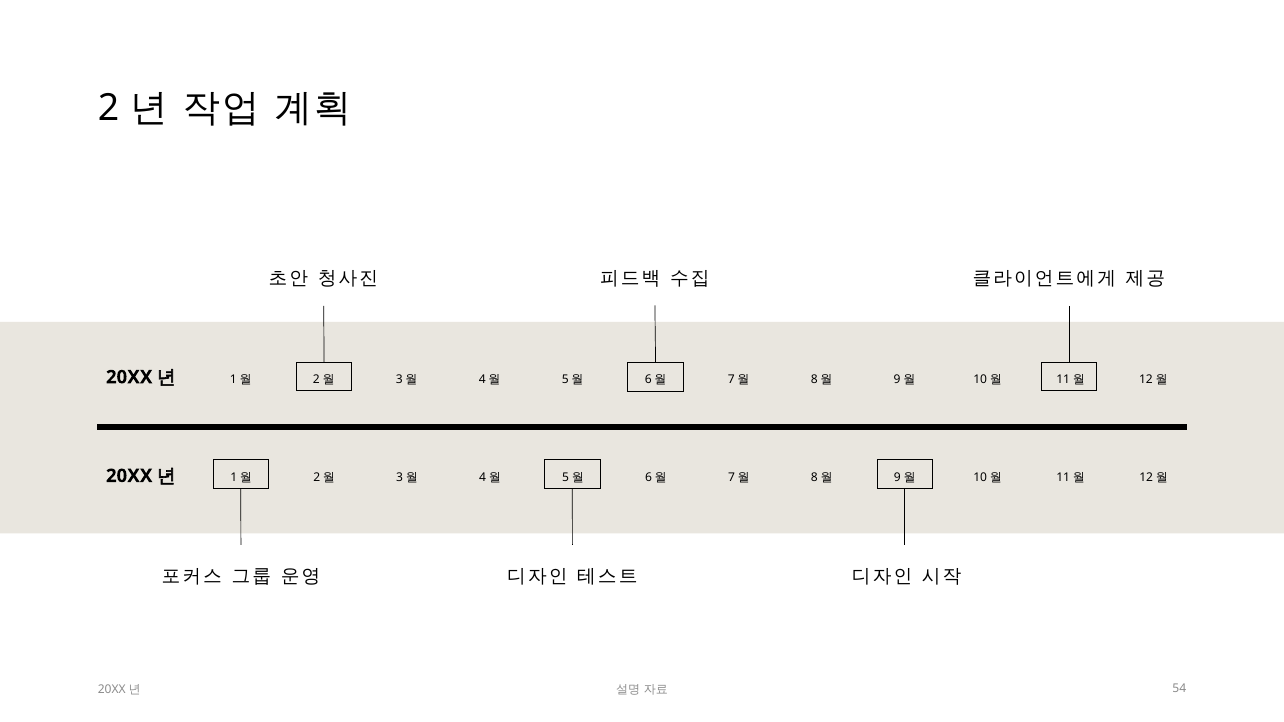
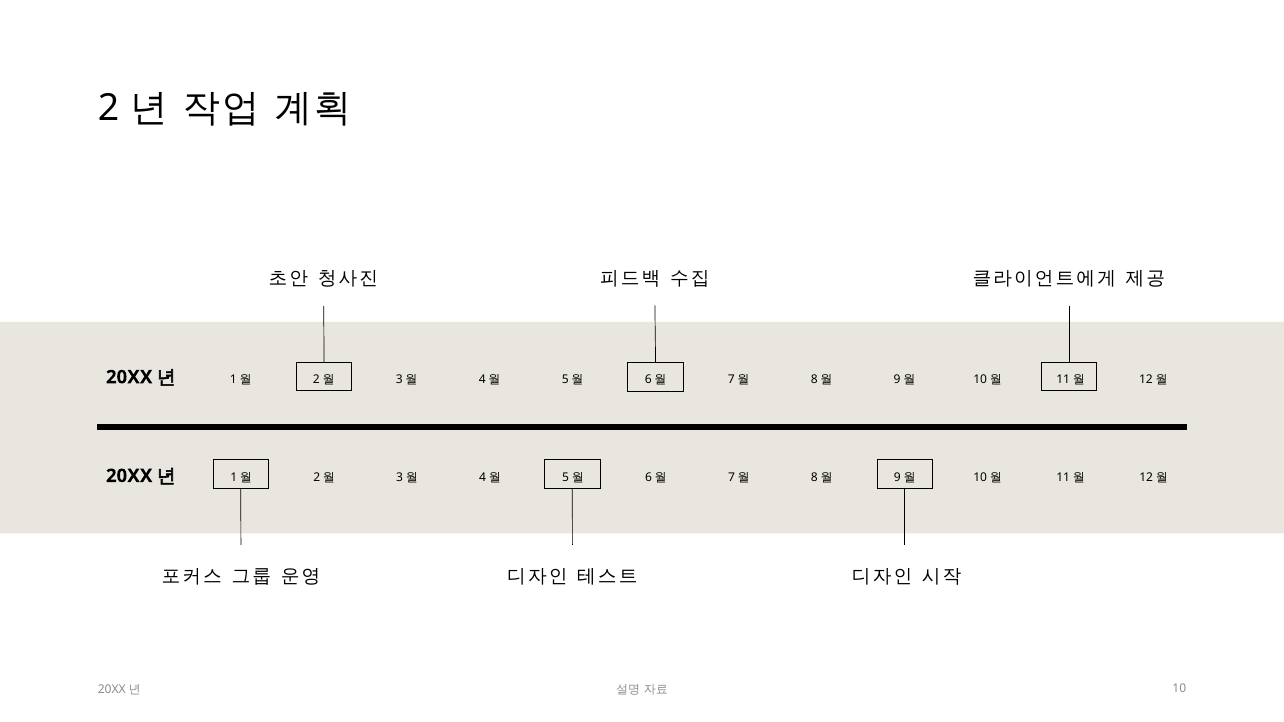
54: 54 -> 10
